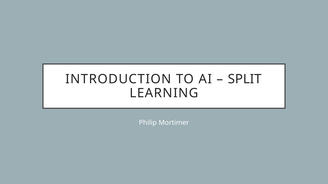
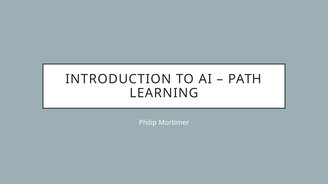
SPLIT: SPLIT -> PATH
